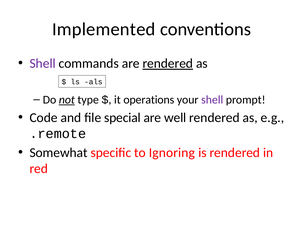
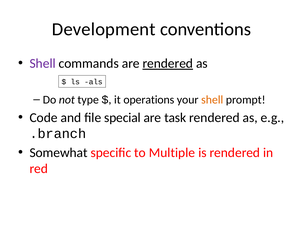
Implemented: Implemented -> Development
not underline: present -> none
shell at (212, 100) colour: purple -> orange
well: well -> task
.remote: .remote -> .branch
Ignoring: Ignoring -> Multiple
